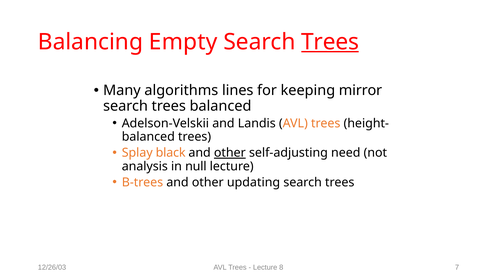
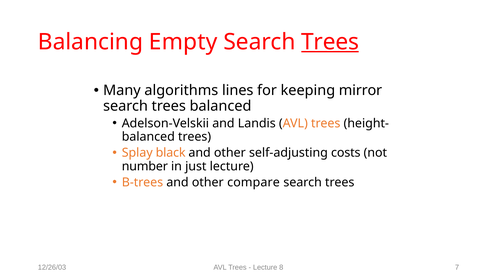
other at (230, 153) underline: present -> none
need: need -> costs
analysis: analysis -> number
null: null -> just
updating: updating -> compare
